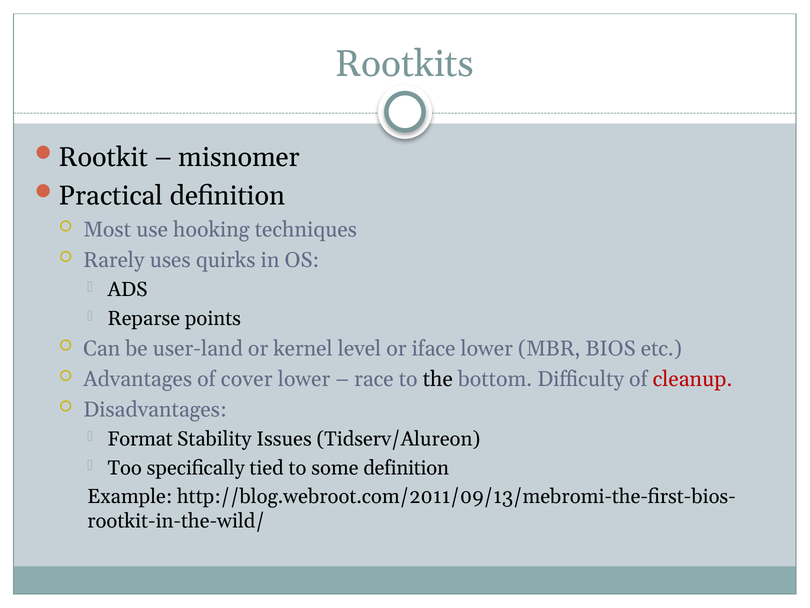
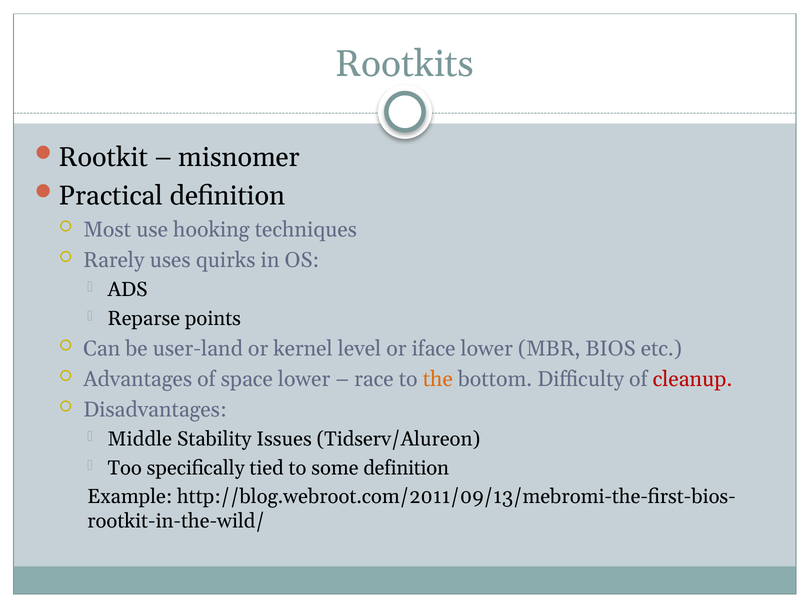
cover: cover -> space
the colour: black -> orange
Format: Format -> Middle
